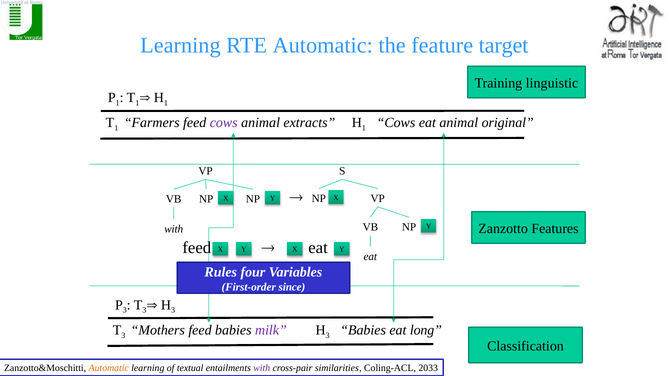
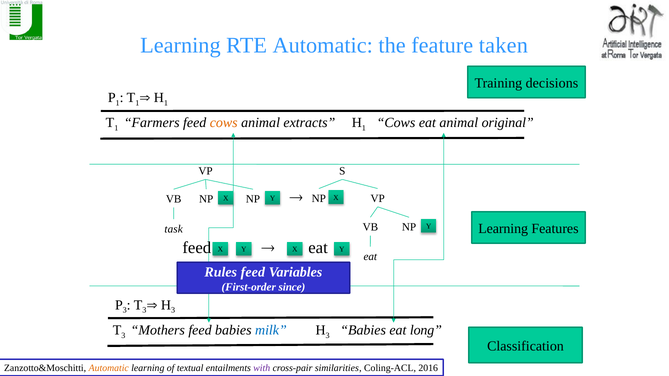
target: target -> taken
linguistic: linguistic -> decisions
cows at (224, 123) colour: purple -> orange
Zanzotto at (503, 229): Zanzotto -> Learning
with at (174, 229): with -> task
Rules four: four -> feed
milk colour: purple -> blue
2033: 2033 -> 2016
